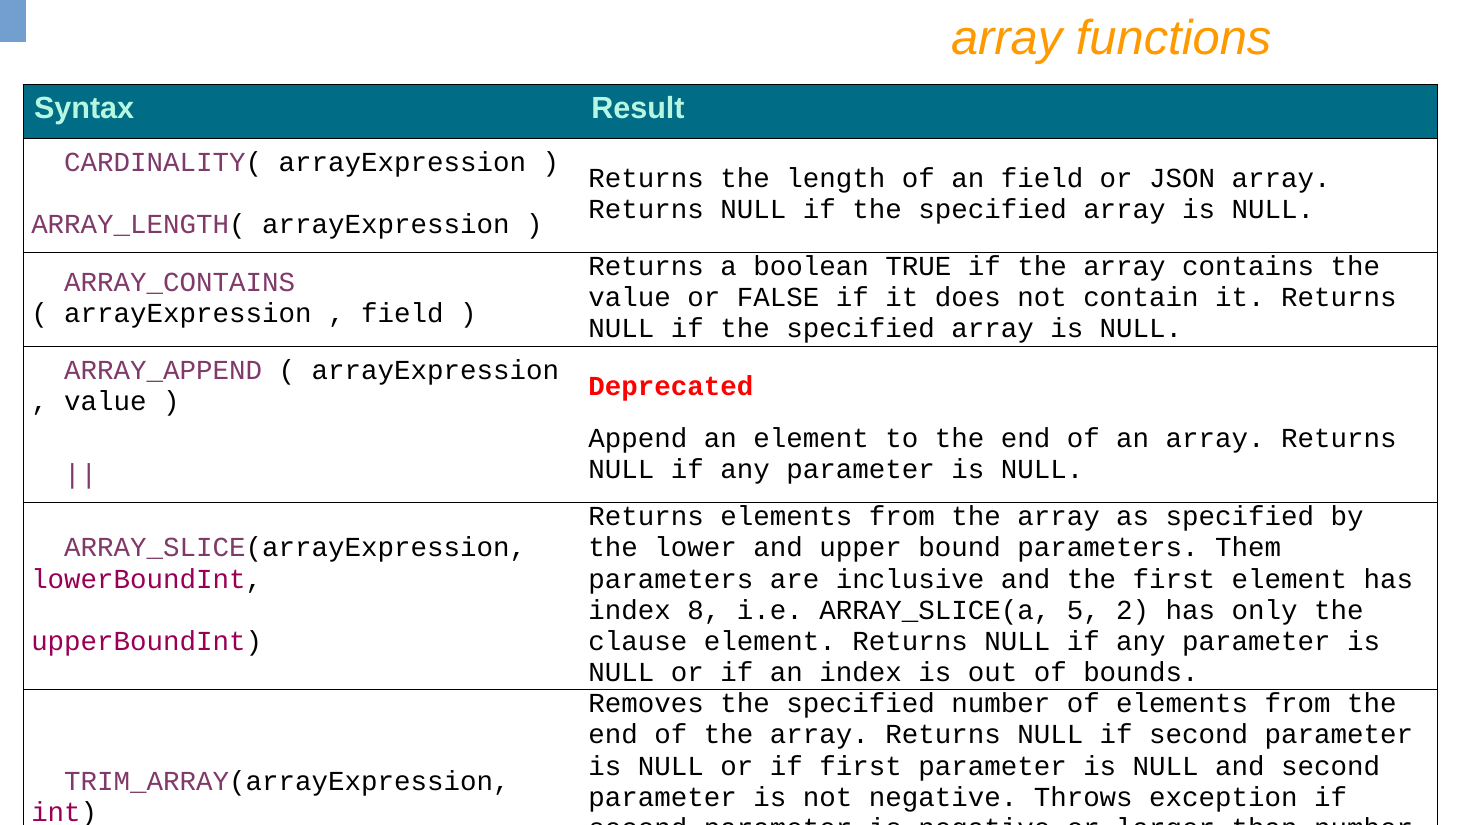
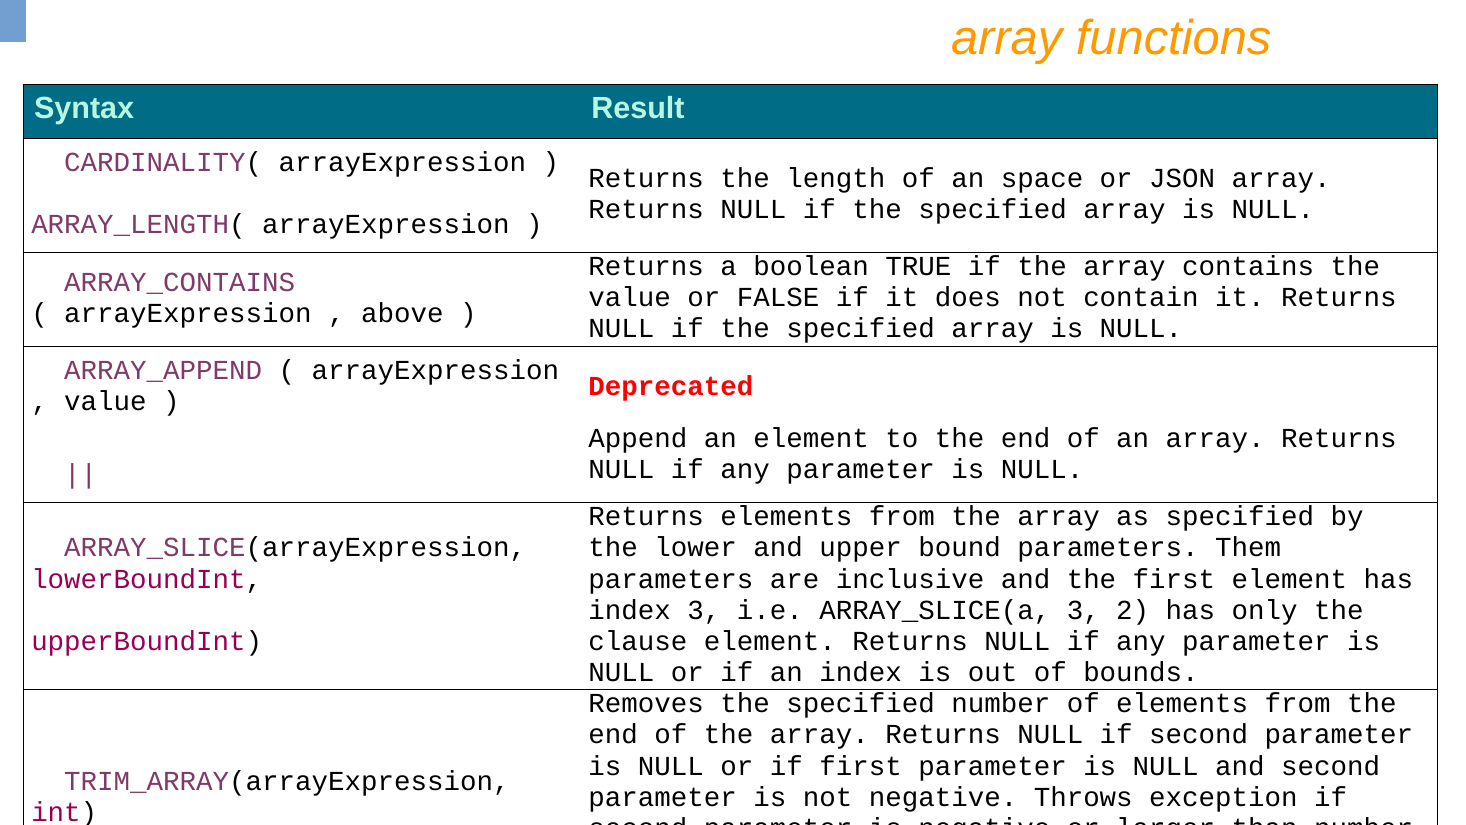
an field: field -> space
field at (402, 313): field -> above
index 8: 8 -> 3
5 at (1083, 610): 5 -> 3
